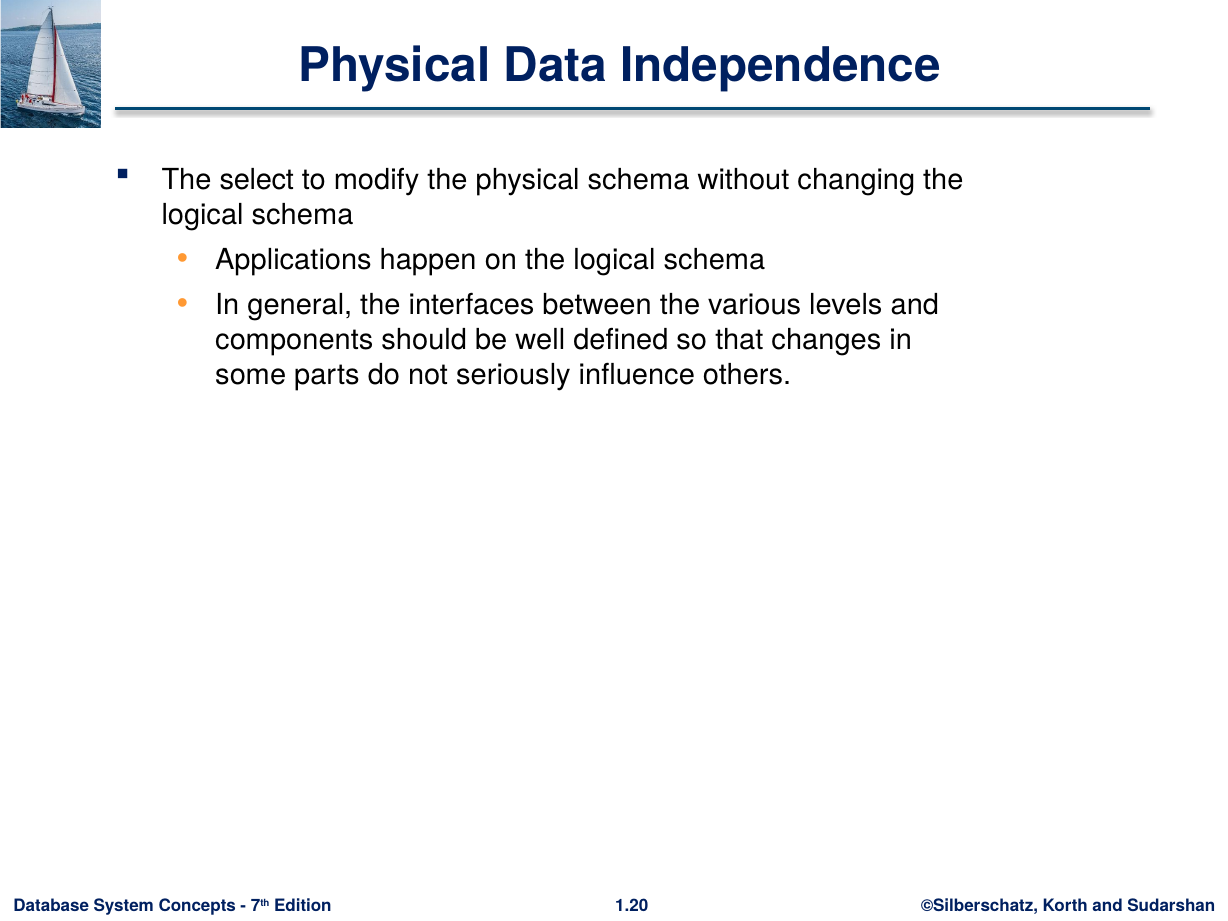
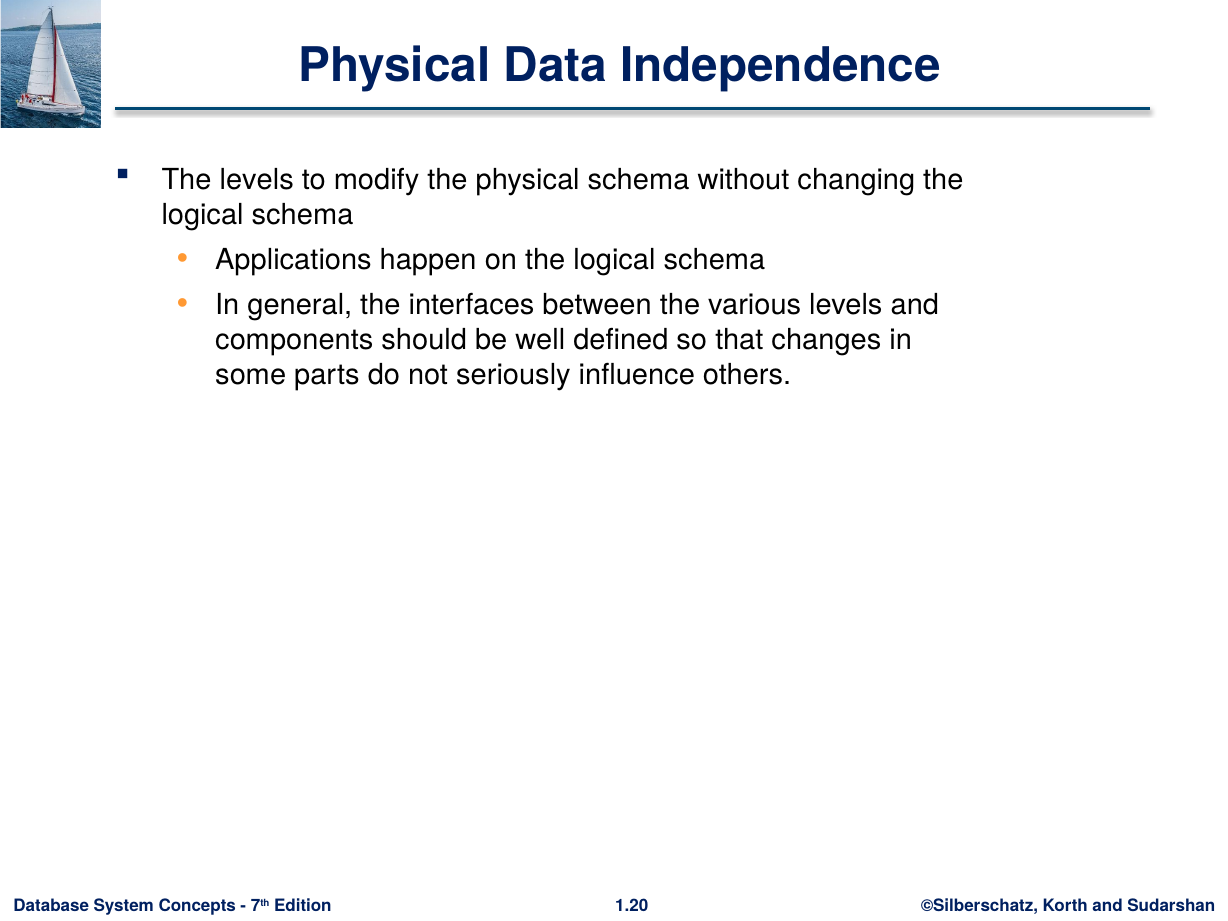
The select: select -> levels
